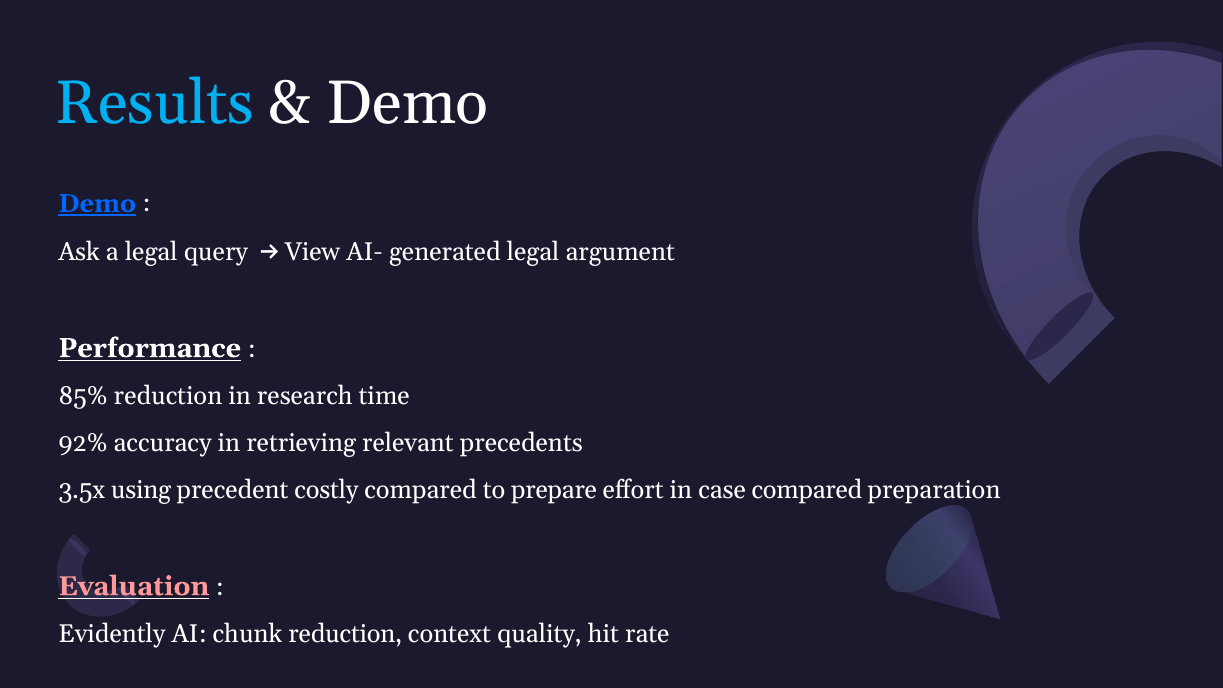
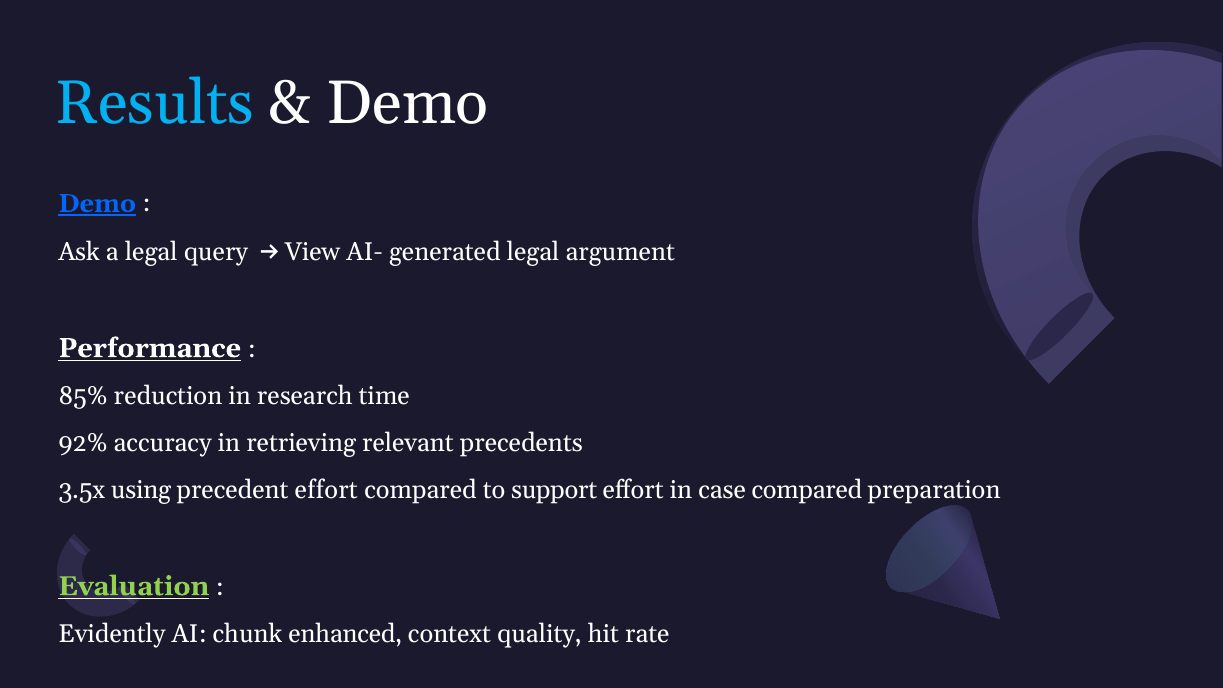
precedent costly: costly -> effort
prepare: prepare -> support
Evaluation colour: pink -> light green
chunk reduction: reduction -> enhanced
